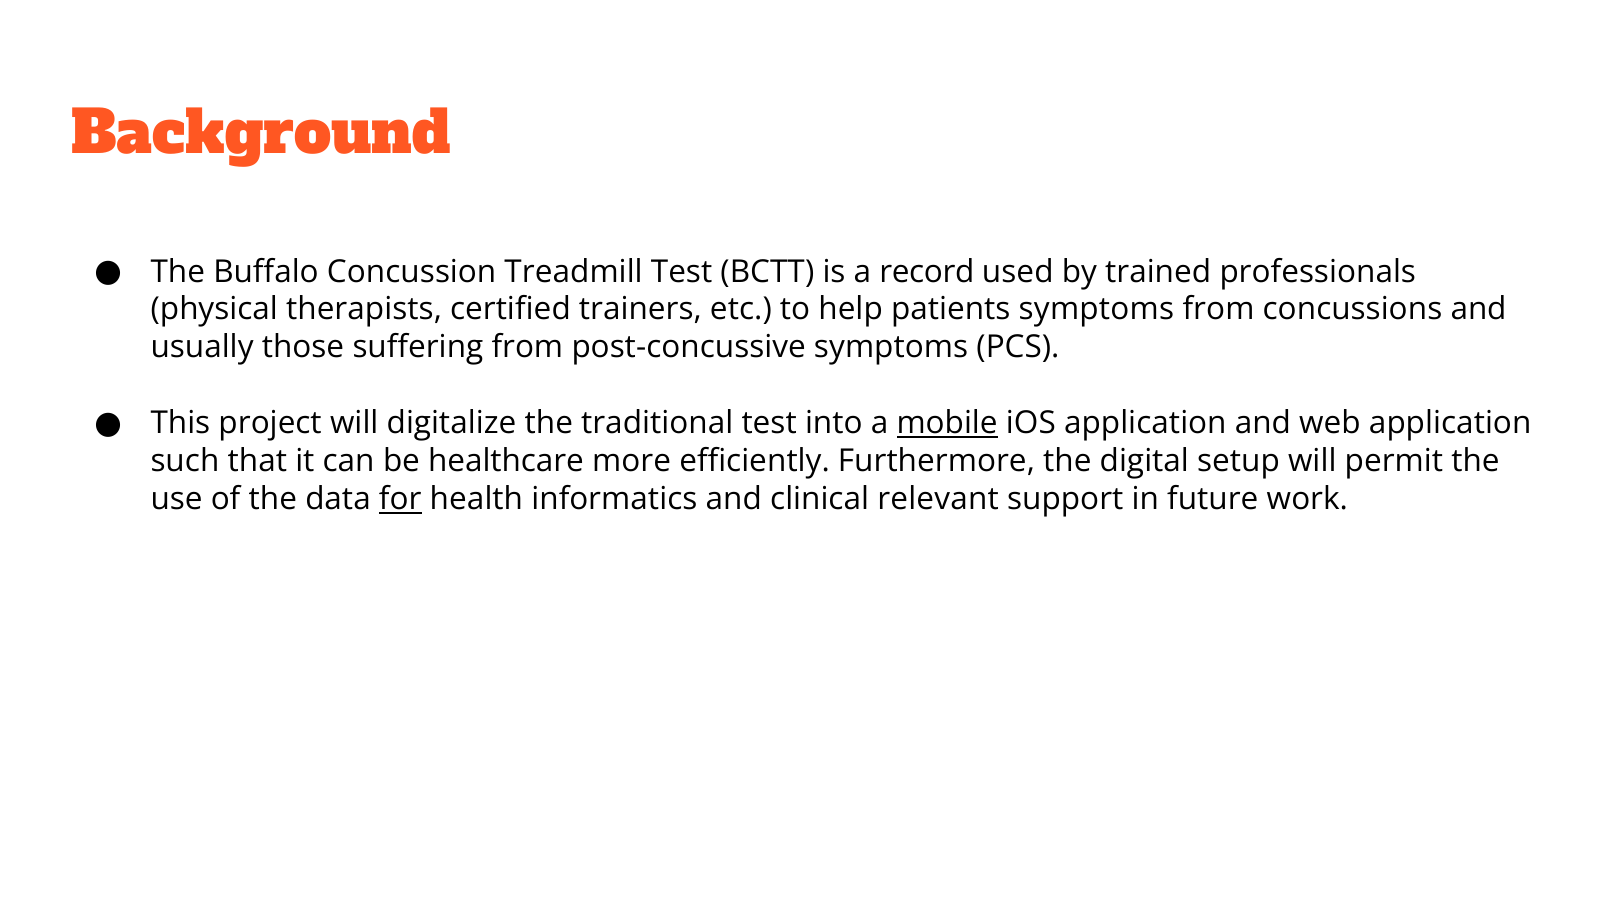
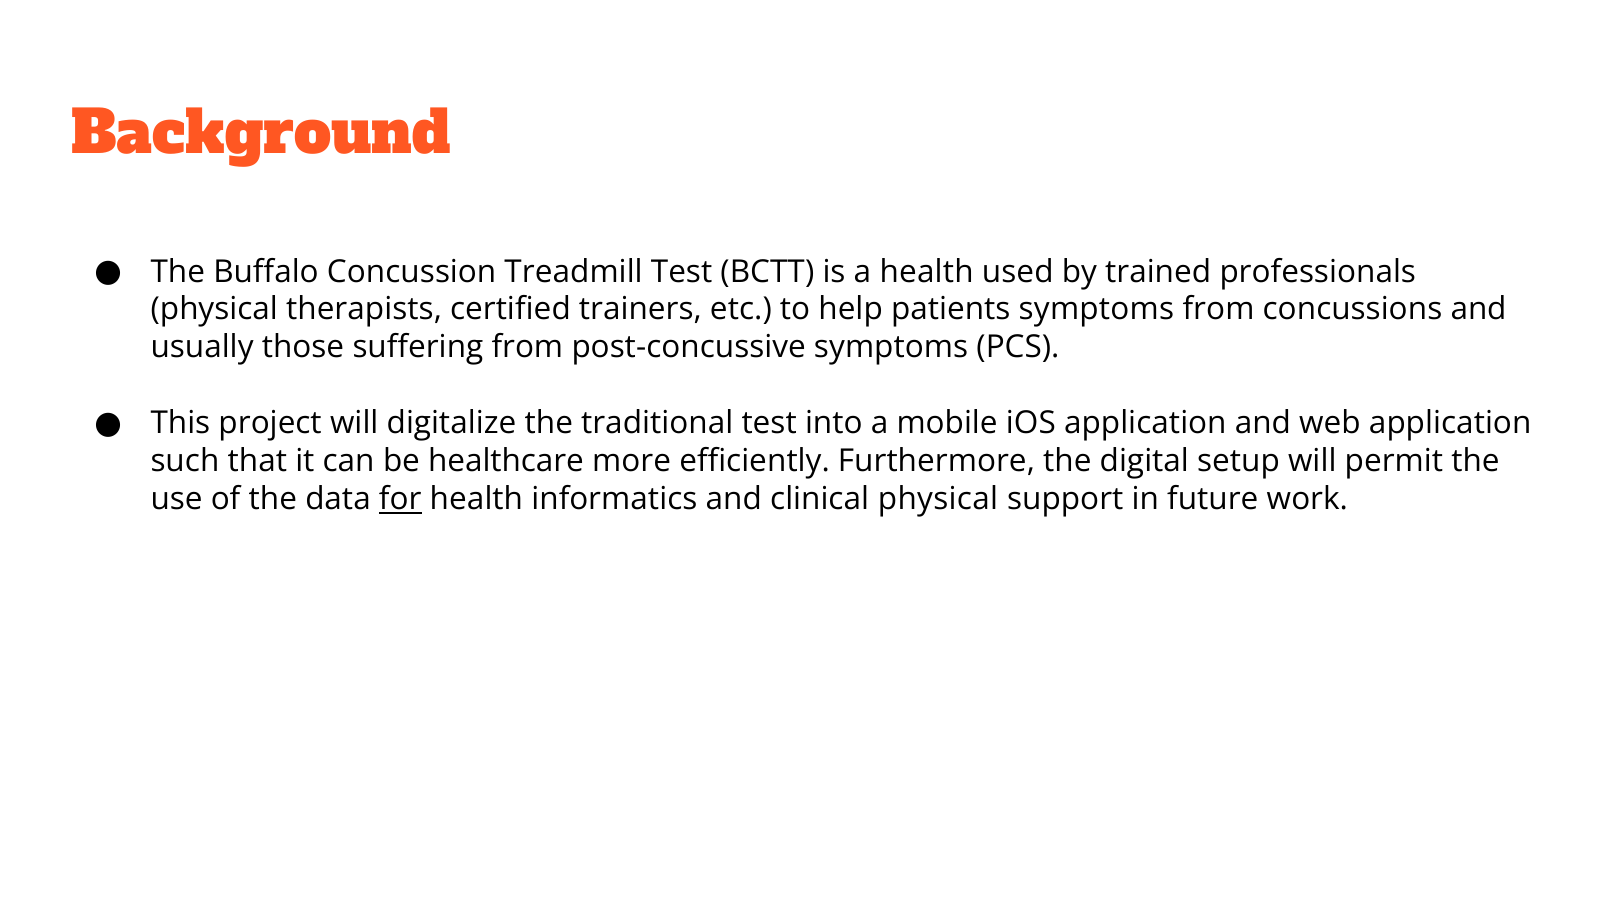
a record: record -> health
mobile underline: present -> none
clinical relevant: relevant -> physical
